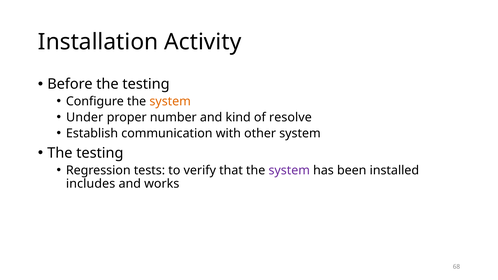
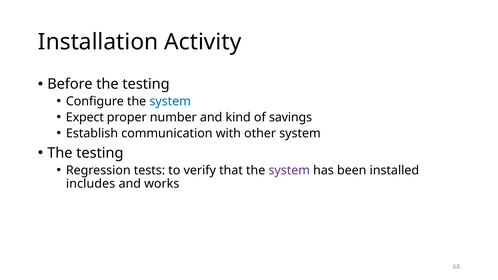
system at (170, 101) colour: orange -> blue
Under: Under -> Expect
resolve: resolve -> savings
